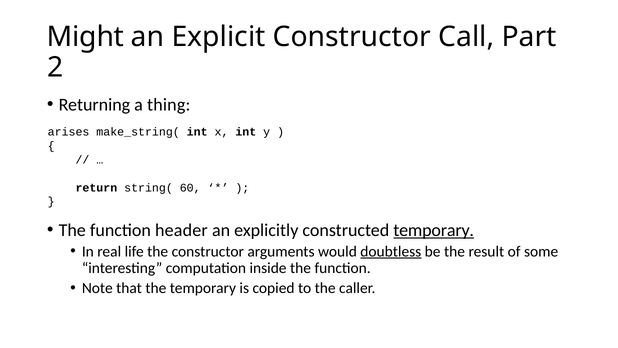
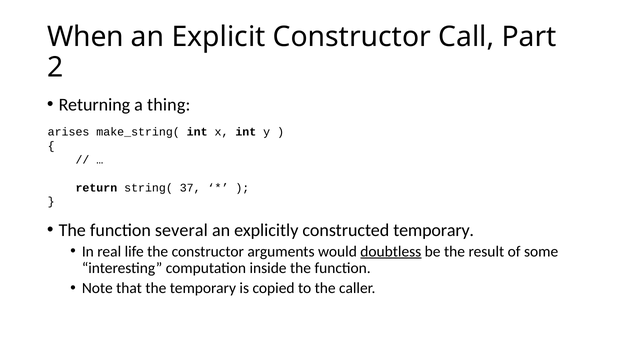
Might: Might -> When
60: 60 -> 37
header: header -> several
temporary at (434, 230) underline: present -> none
